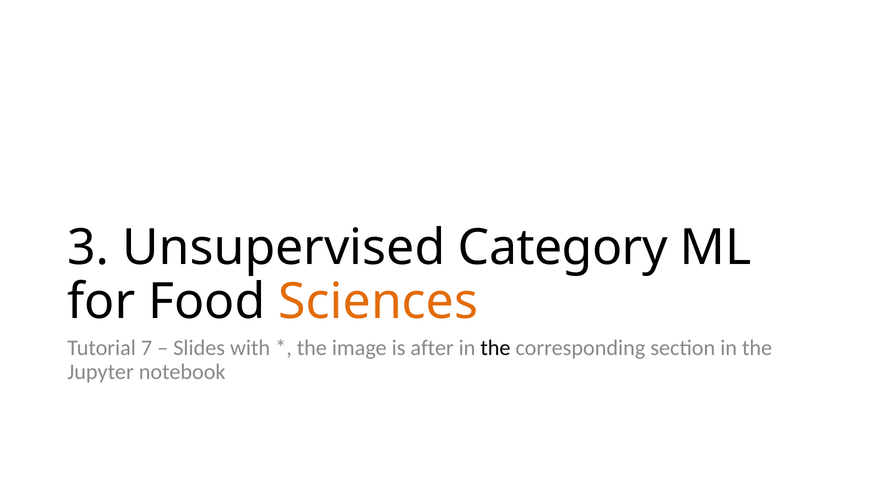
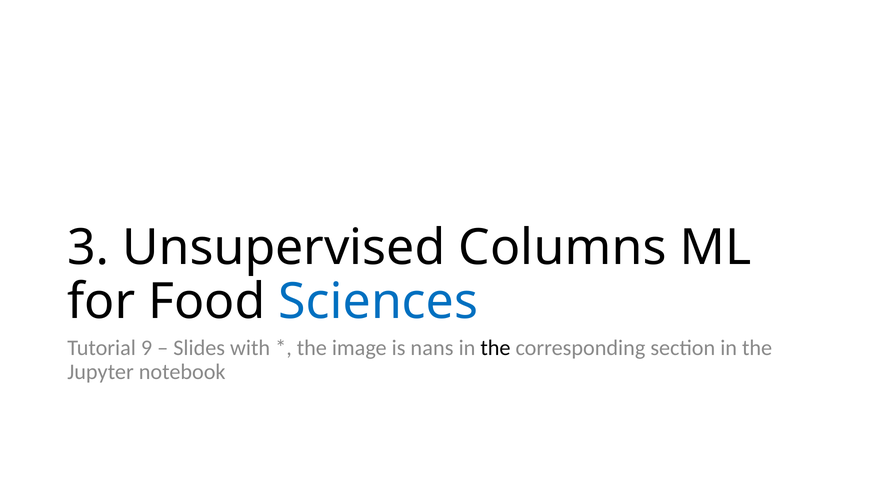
Category: Category -> Columns
Sciences colour: orange -> blue
7: 7 -> 9
after: after -> nans
